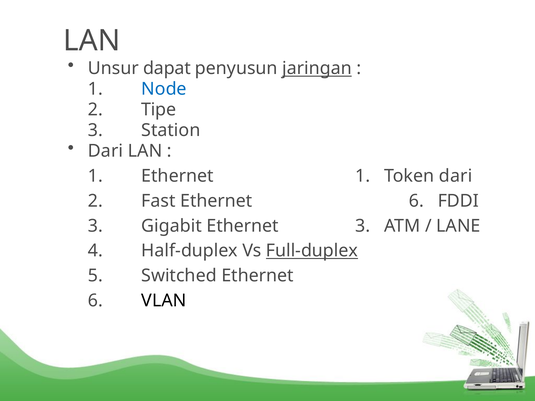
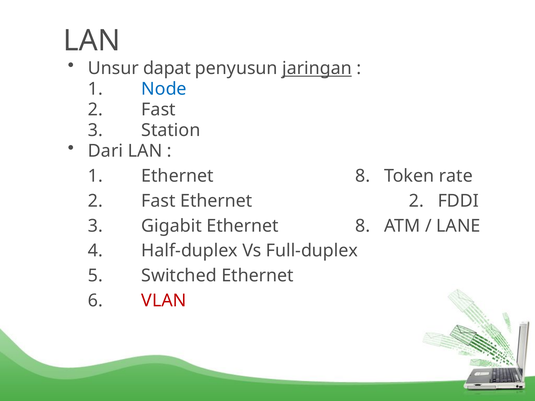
Tipe at (159, 110): Tipe -> Fast
1 Ethernet 1: 1 -> 8
Token dari: dari -> rate
Fast Ethernet 6: 6 -> 2
Gigabit Ethernet 3: 3 -> 8
Full-duplex underline: present -> none
VLAN colour: black -> red
